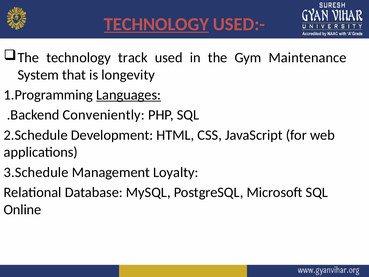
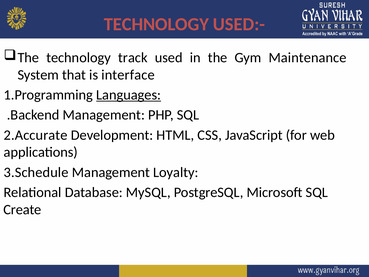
TECHNOLOGY at (156, 24) underline: present -> none
longevity: longevity -> interface
.Backend Conveniently: Conveniently -> Management
2.Schedule: 2.Schedule -> 2.Accurate
Online: Online -> Create
